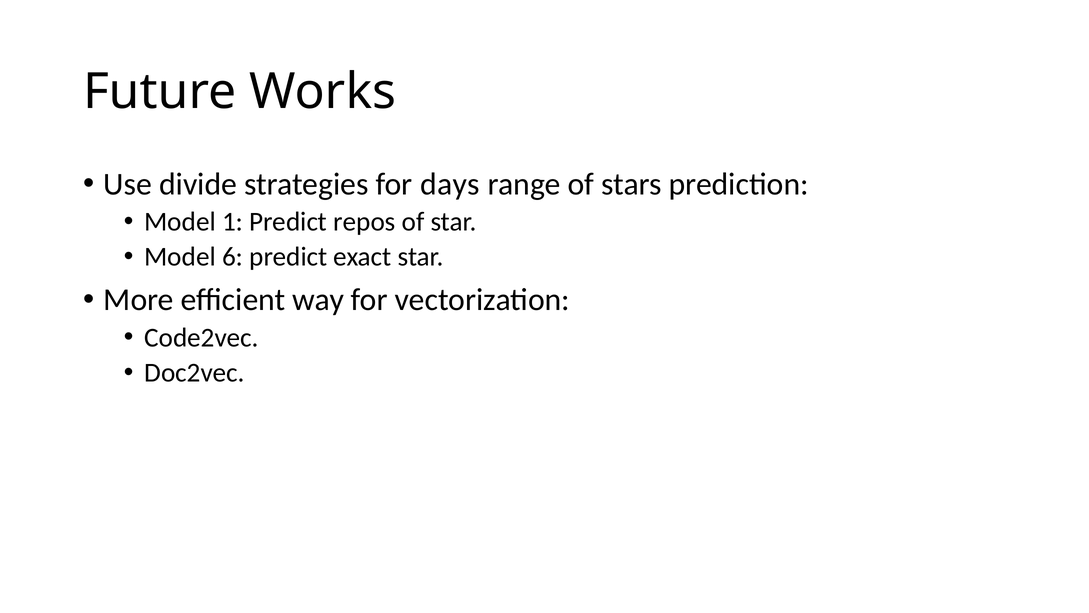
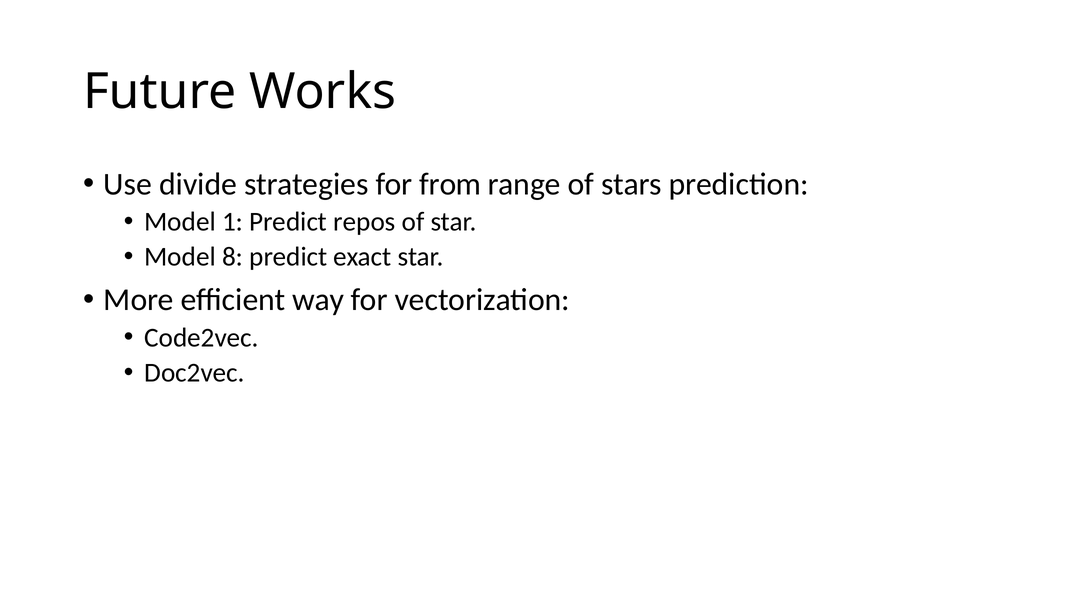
days: days -> from
6: 6 -> 8
